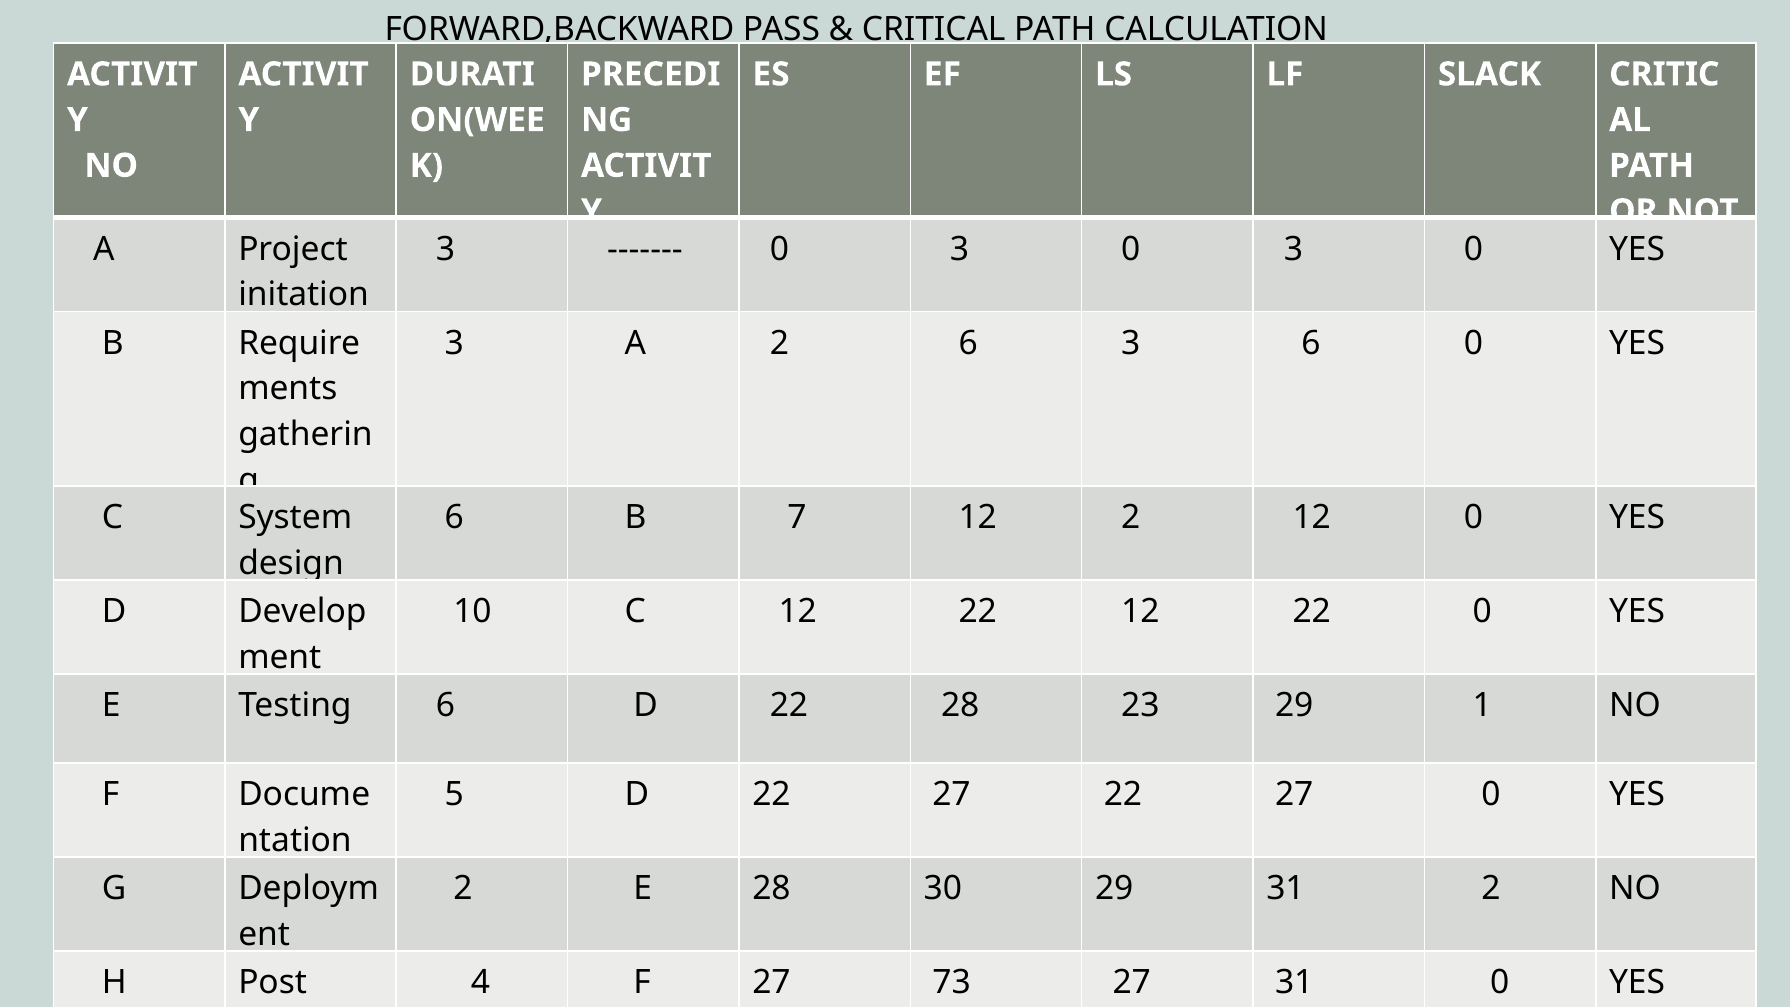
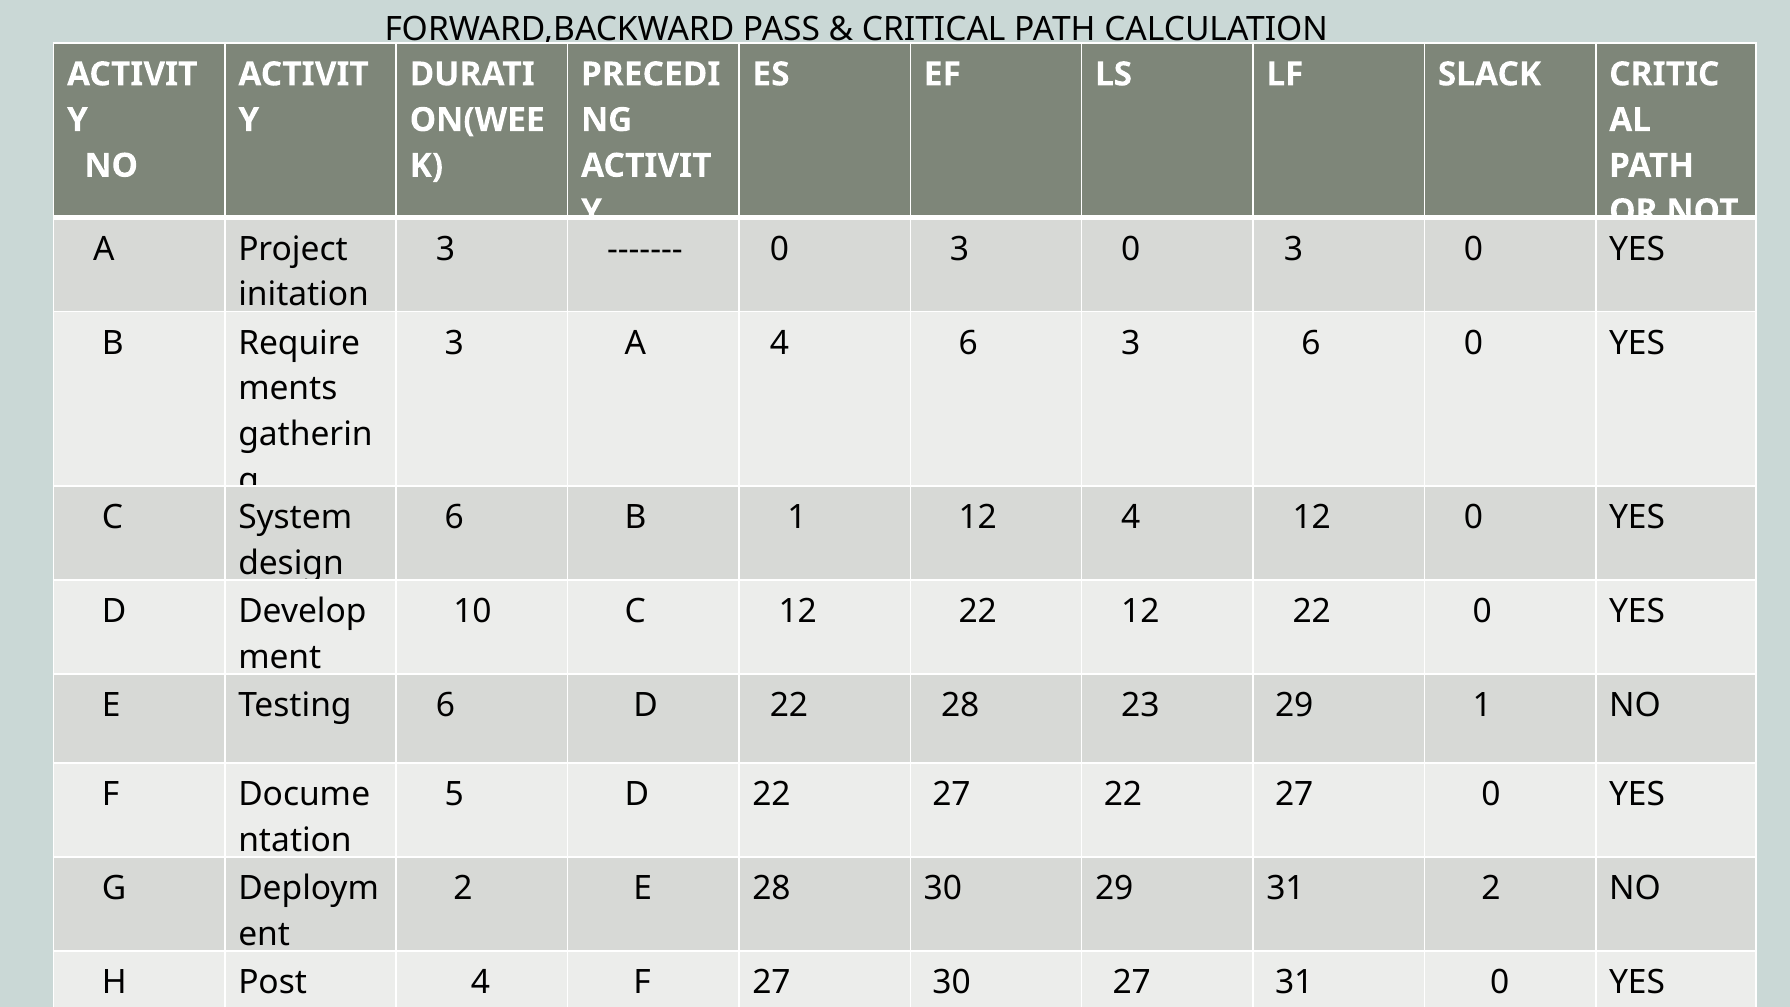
A 2: 2 -> 4
B 7: 7 -> 1
12 2: 2 -> 4
27 73: 73 -> 30
